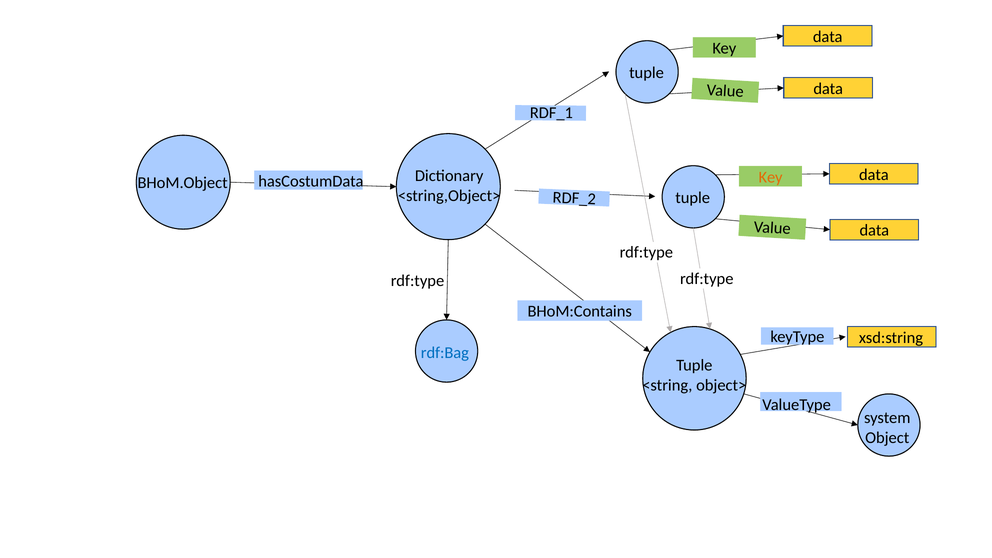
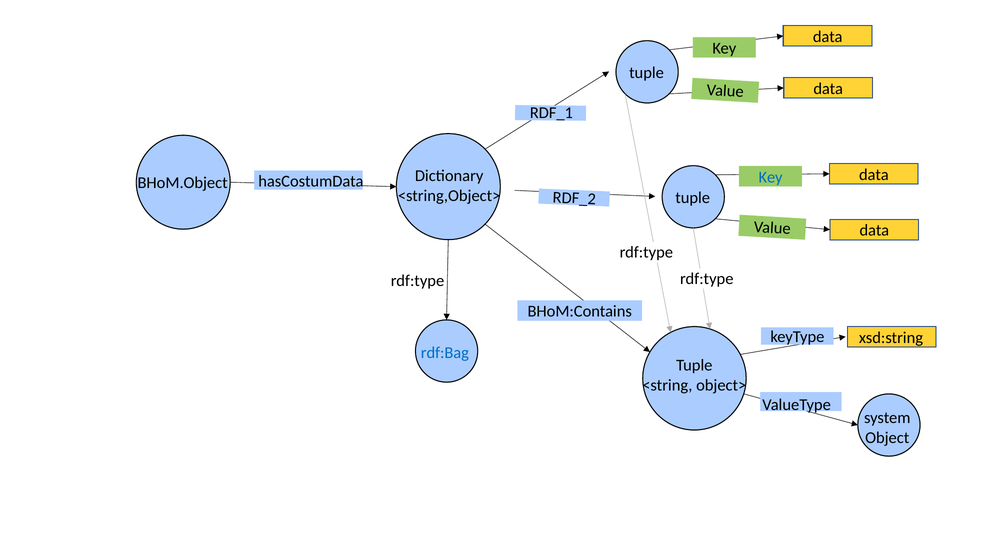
Key at (771, 177) colour: orange -> blue
